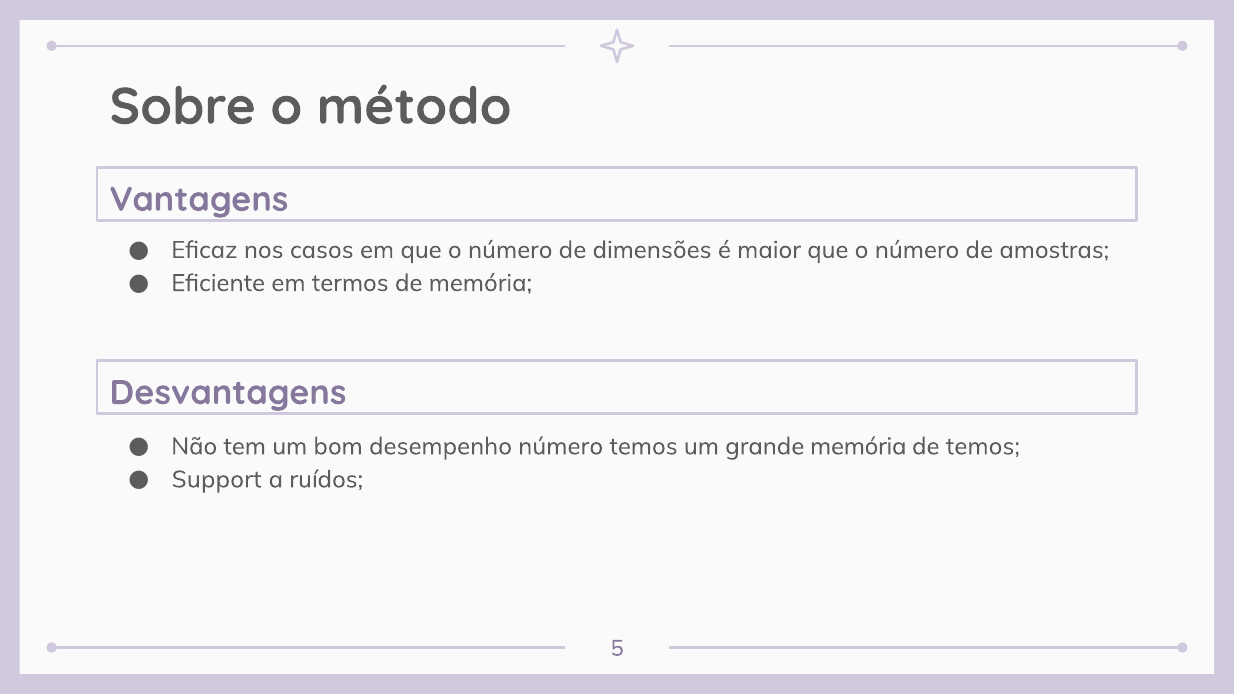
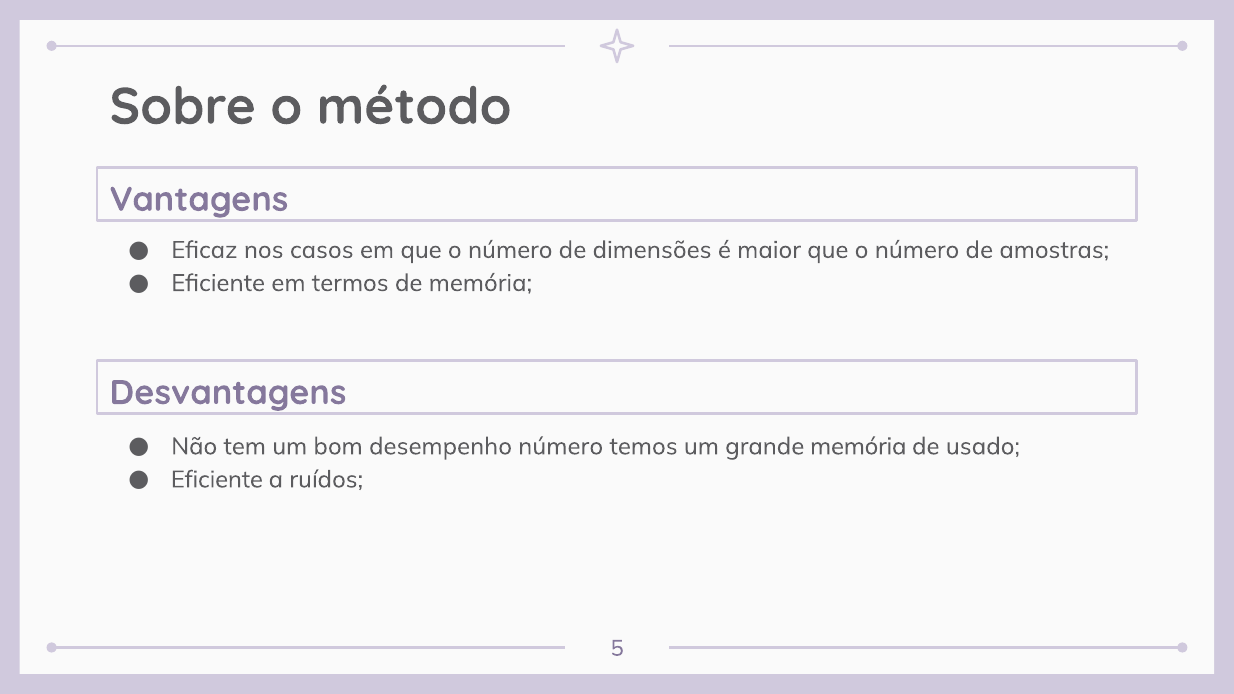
de temos: temos -> usado
Support at (217, 480): Support -> Eficiente
